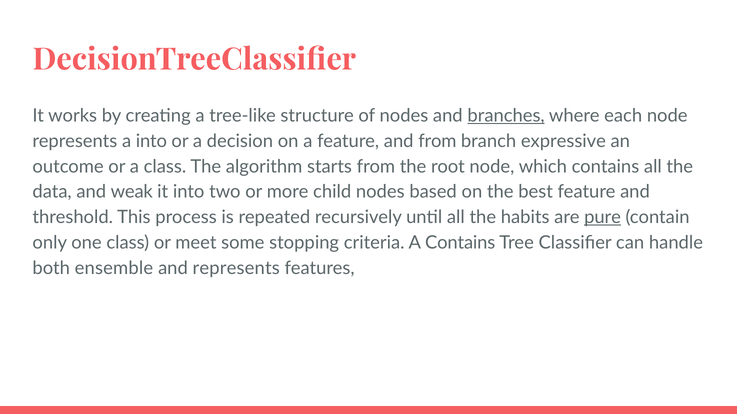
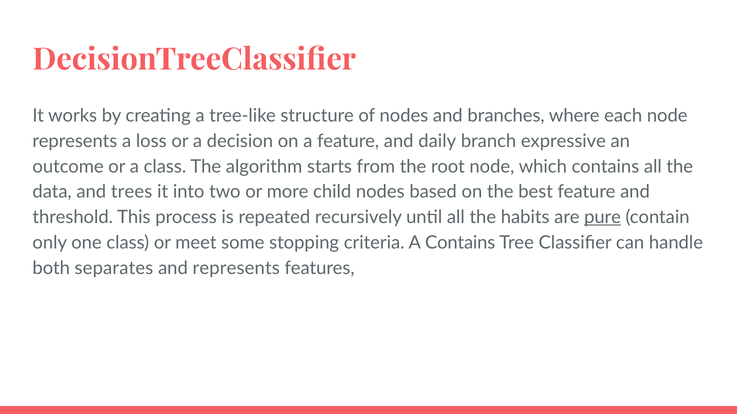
branches underline: present -> none
a into: into -> loss
and from: from -> daily
weak: weak -> trees
ensemble: ensemble -> separates
